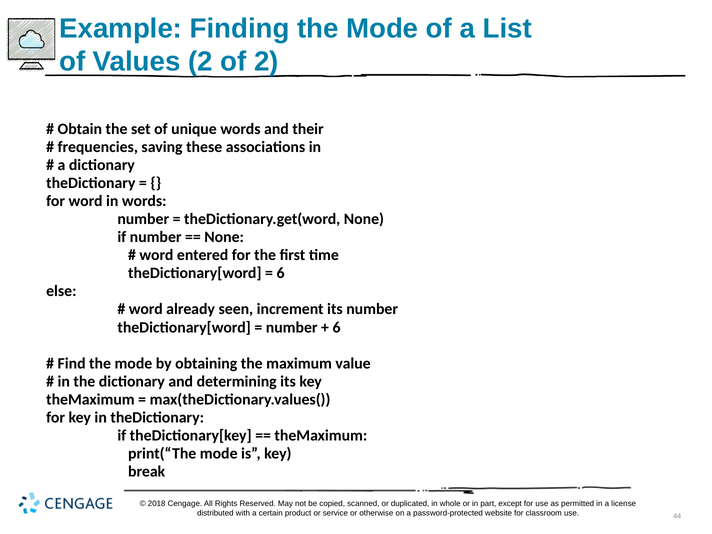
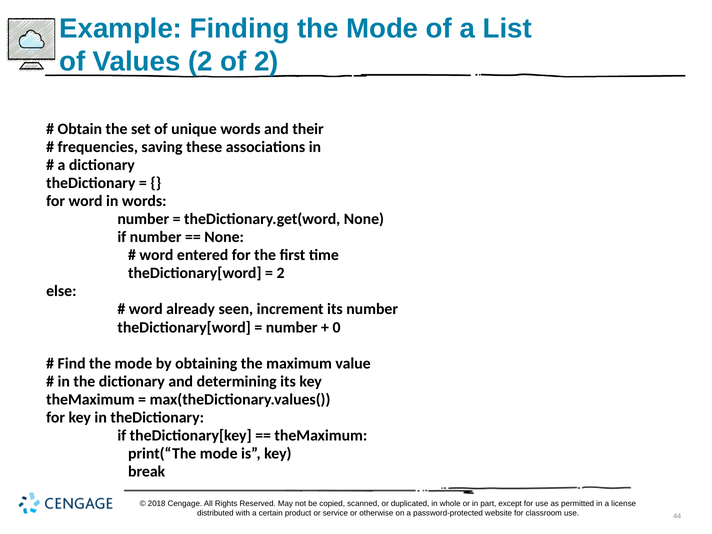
6 at (281, 273): 6 -> 2
6 at (337, 327): 6 -> 0
